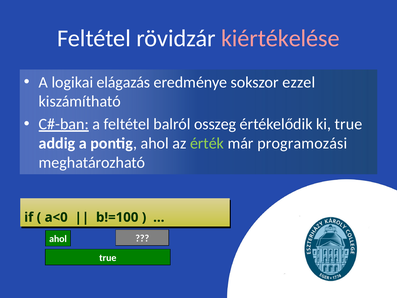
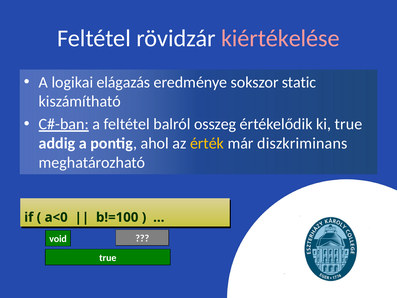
ezzel: ezzel -> static
érték colour: light green -> yellow
programozási: programozási -> diszkriminans
ahol at (58, 239): ahol -> void
